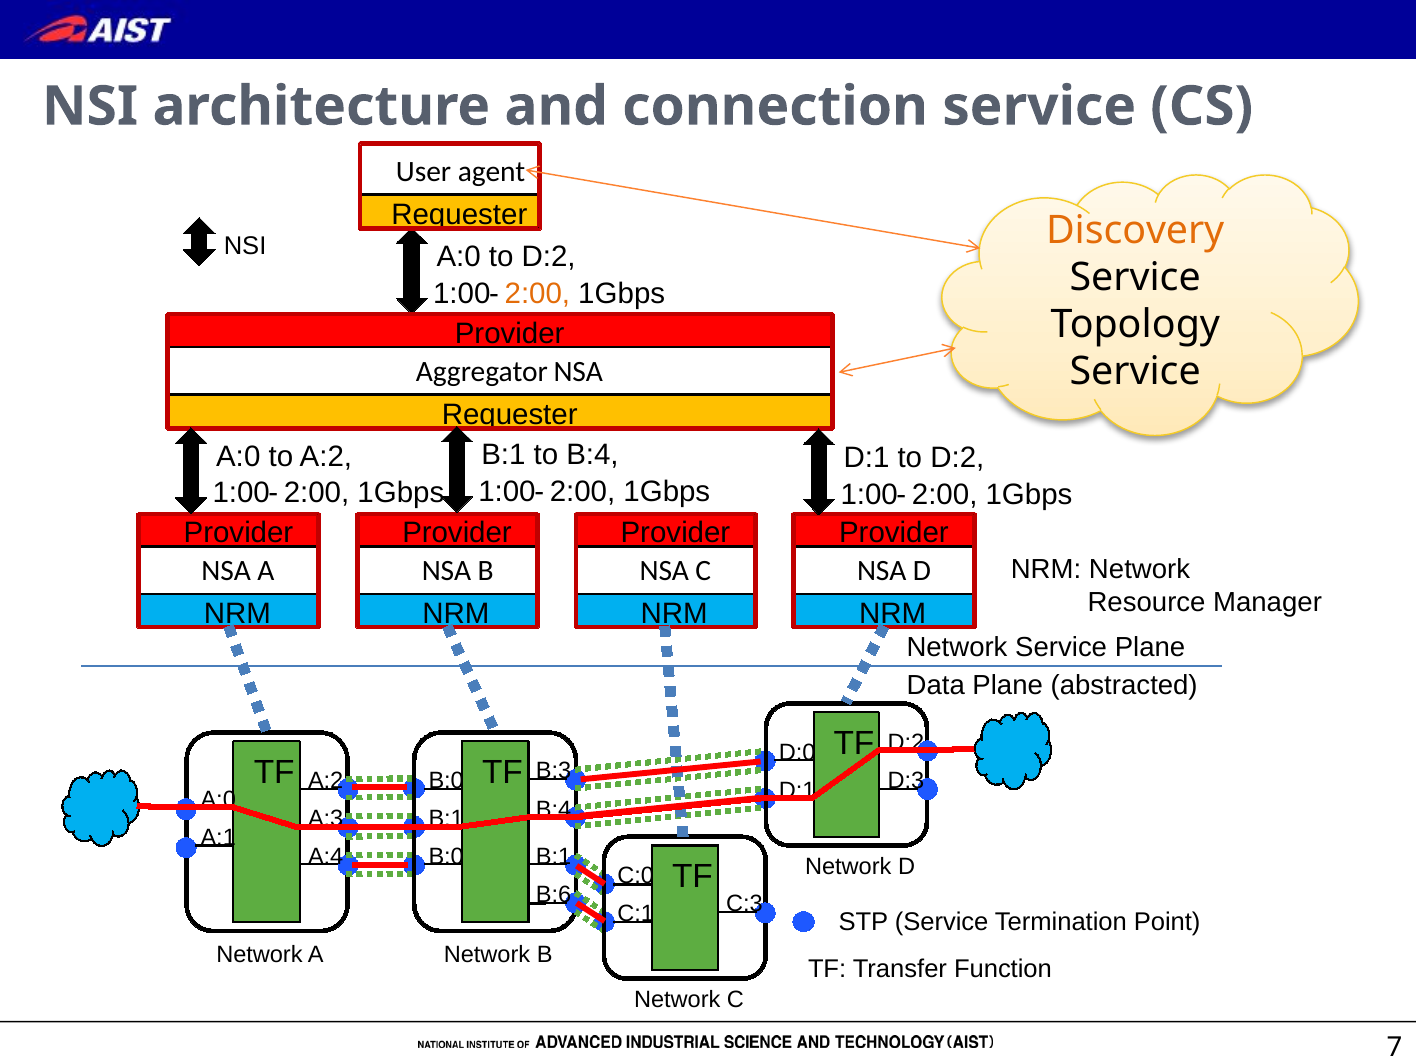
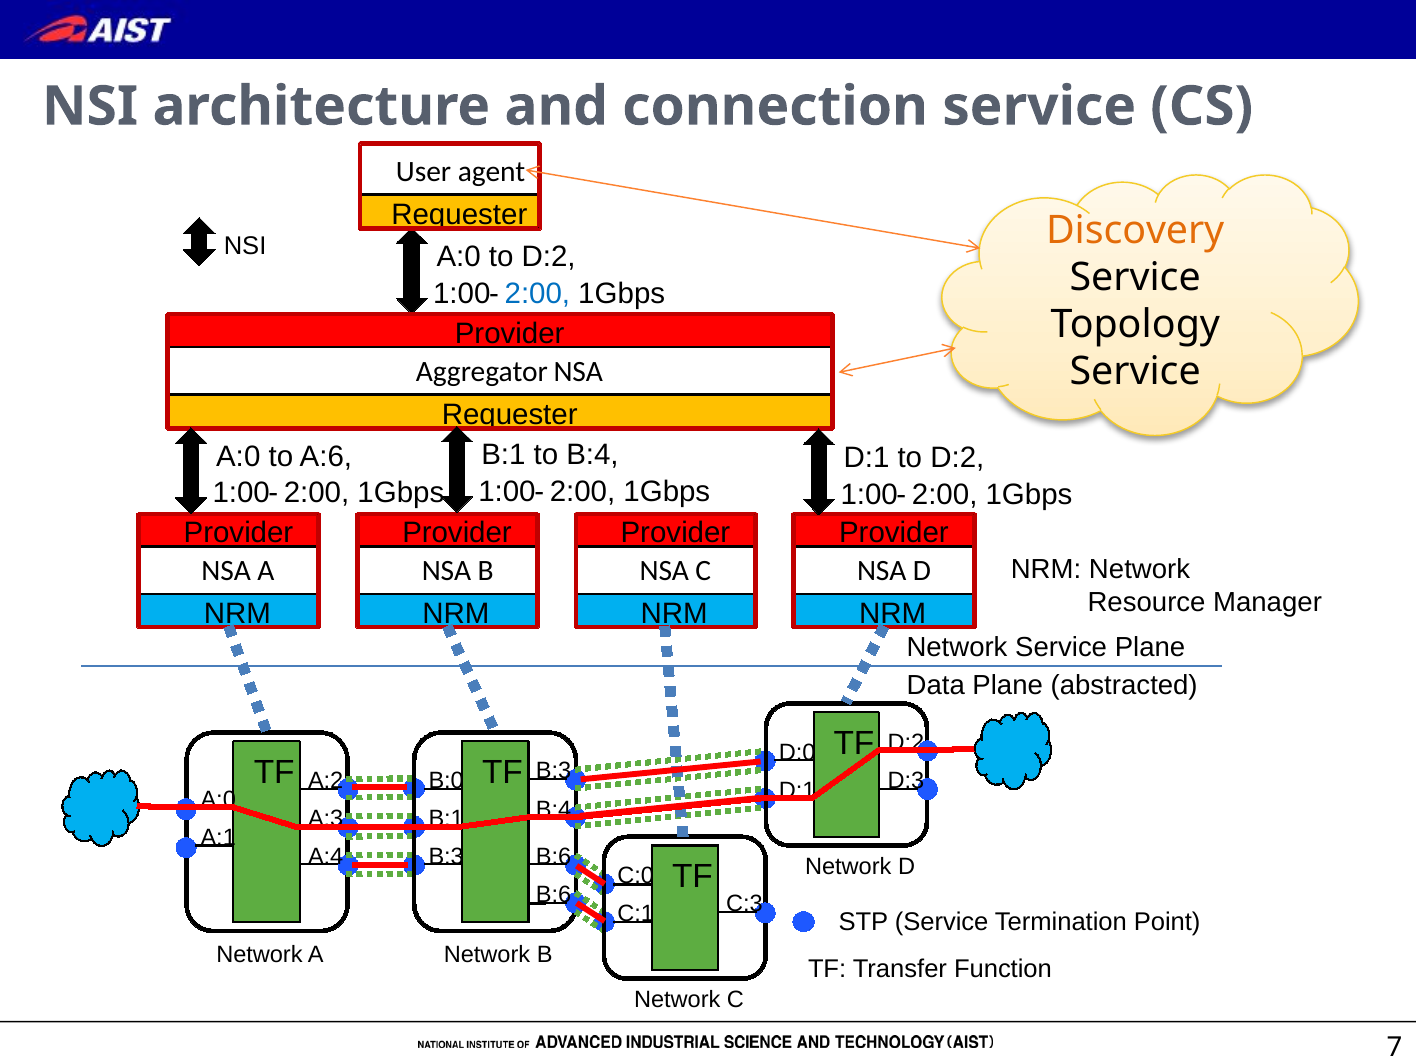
2:00 at (537, 294) colour: orange -> blue
to A:2: A:2 -> A:6
B:0 at (446, 857): B:0 -> B:3
B:1 at (554, 857): B:1 -> B:6
